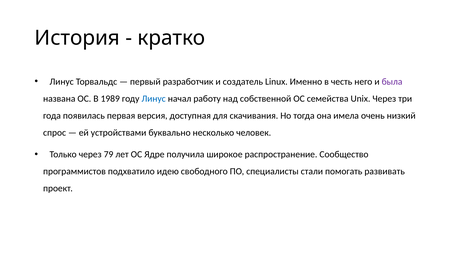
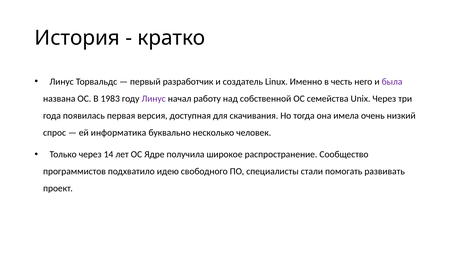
1989: 1989 -> 1983
Линус at (154, 99) colour: blue -> purple
устройствами: устройствами -> информатика
79: 79 -> 14
